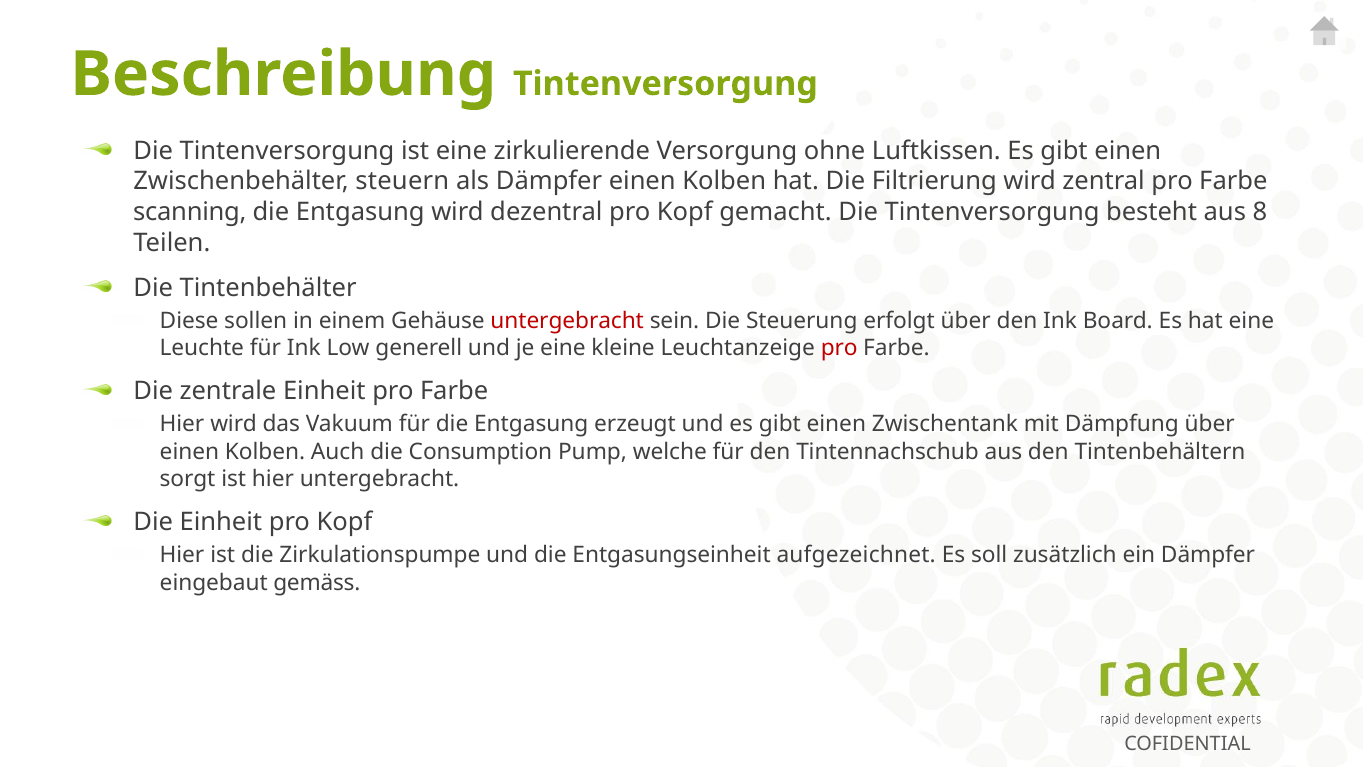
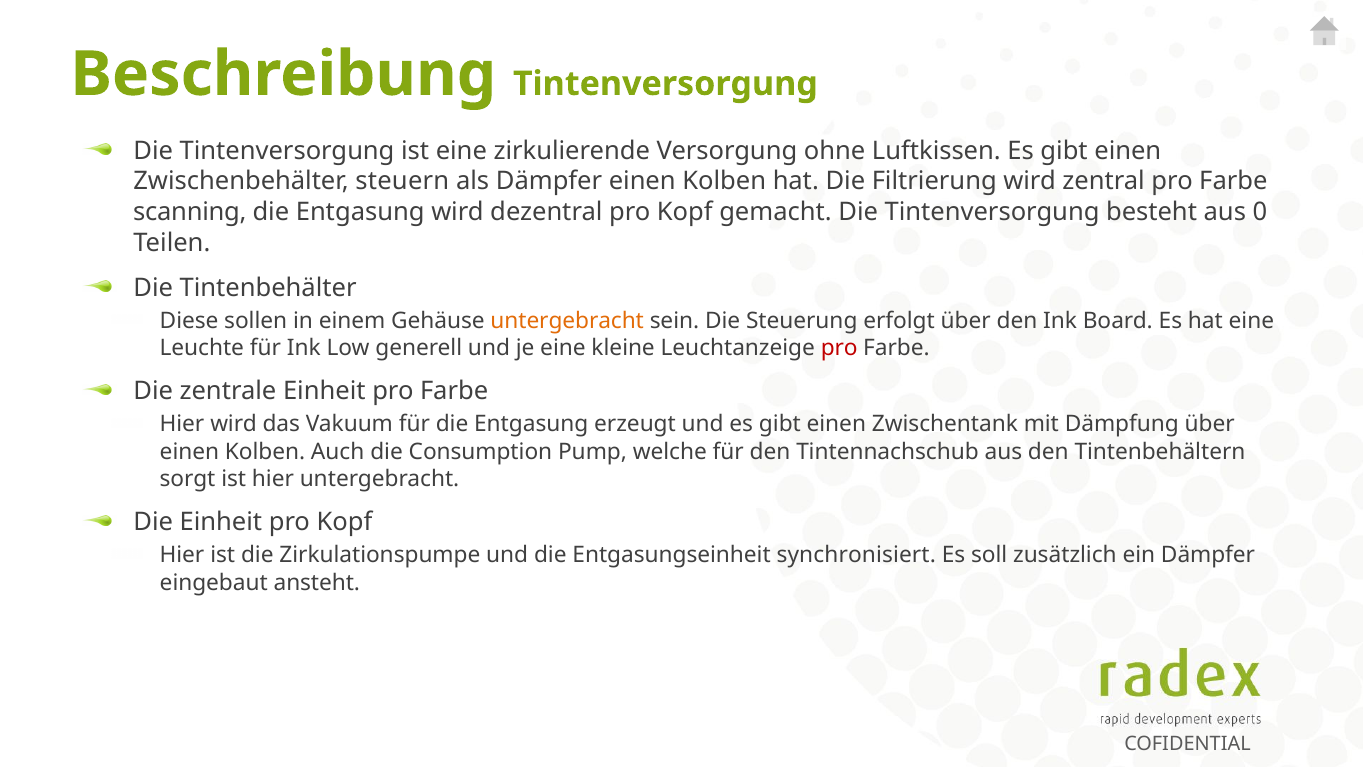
8: 8 -> 0
untergebracht at (567, 321) colour: red -> orange
aufgezeichnet: aufgezeichnet -> synchronisiert
gemäss: gemäss -> ansteht
